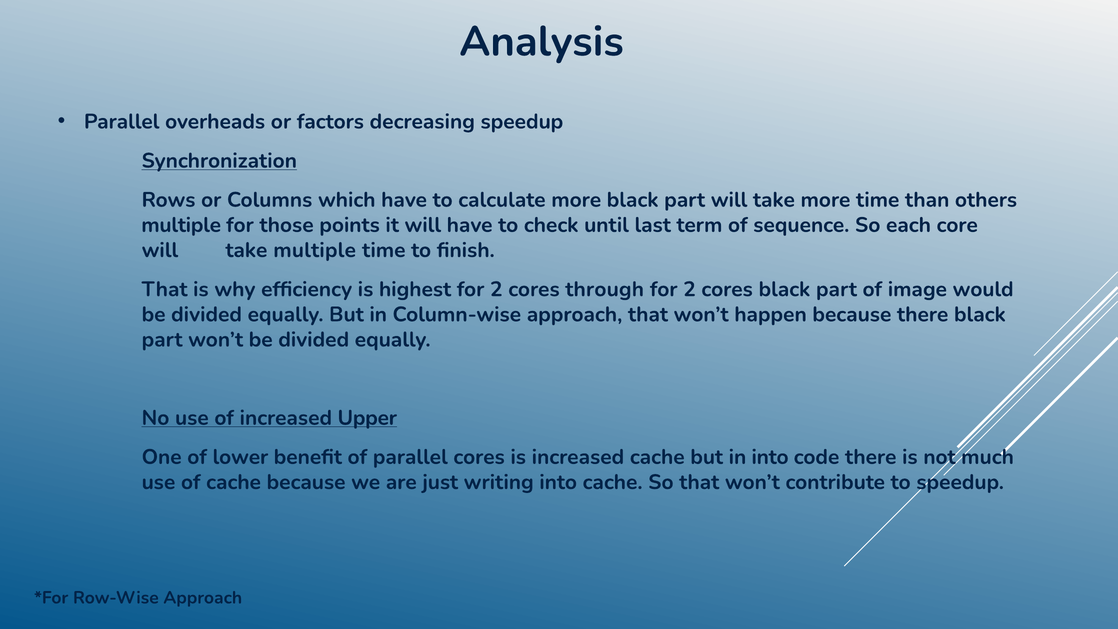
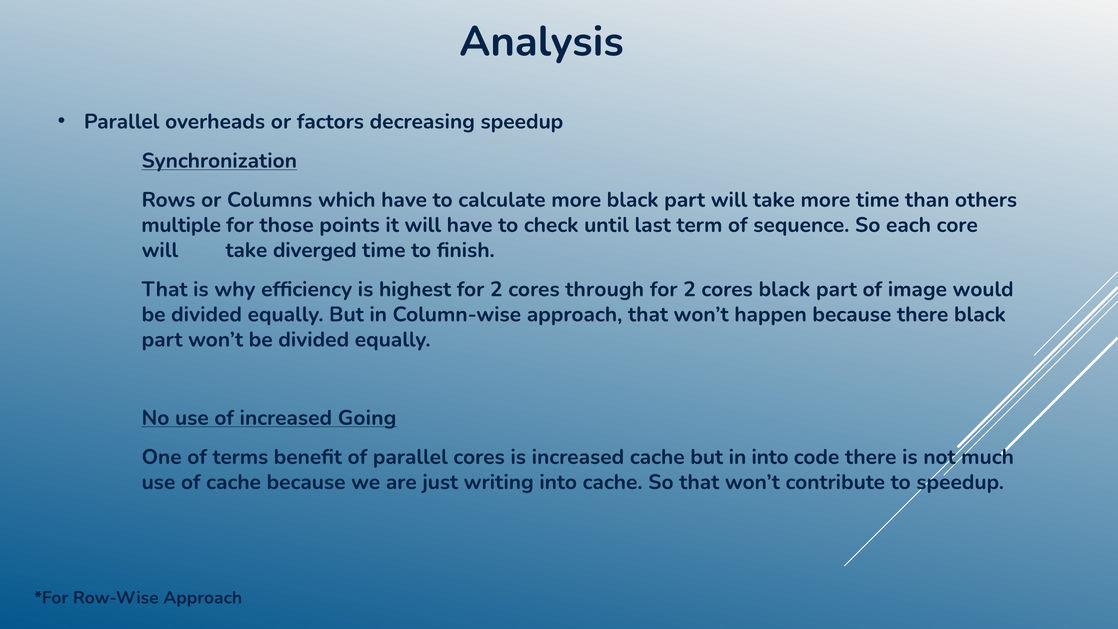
take multiple: multiple -> diverged
Upper: Upper -> Going
lower: lower -> terms
